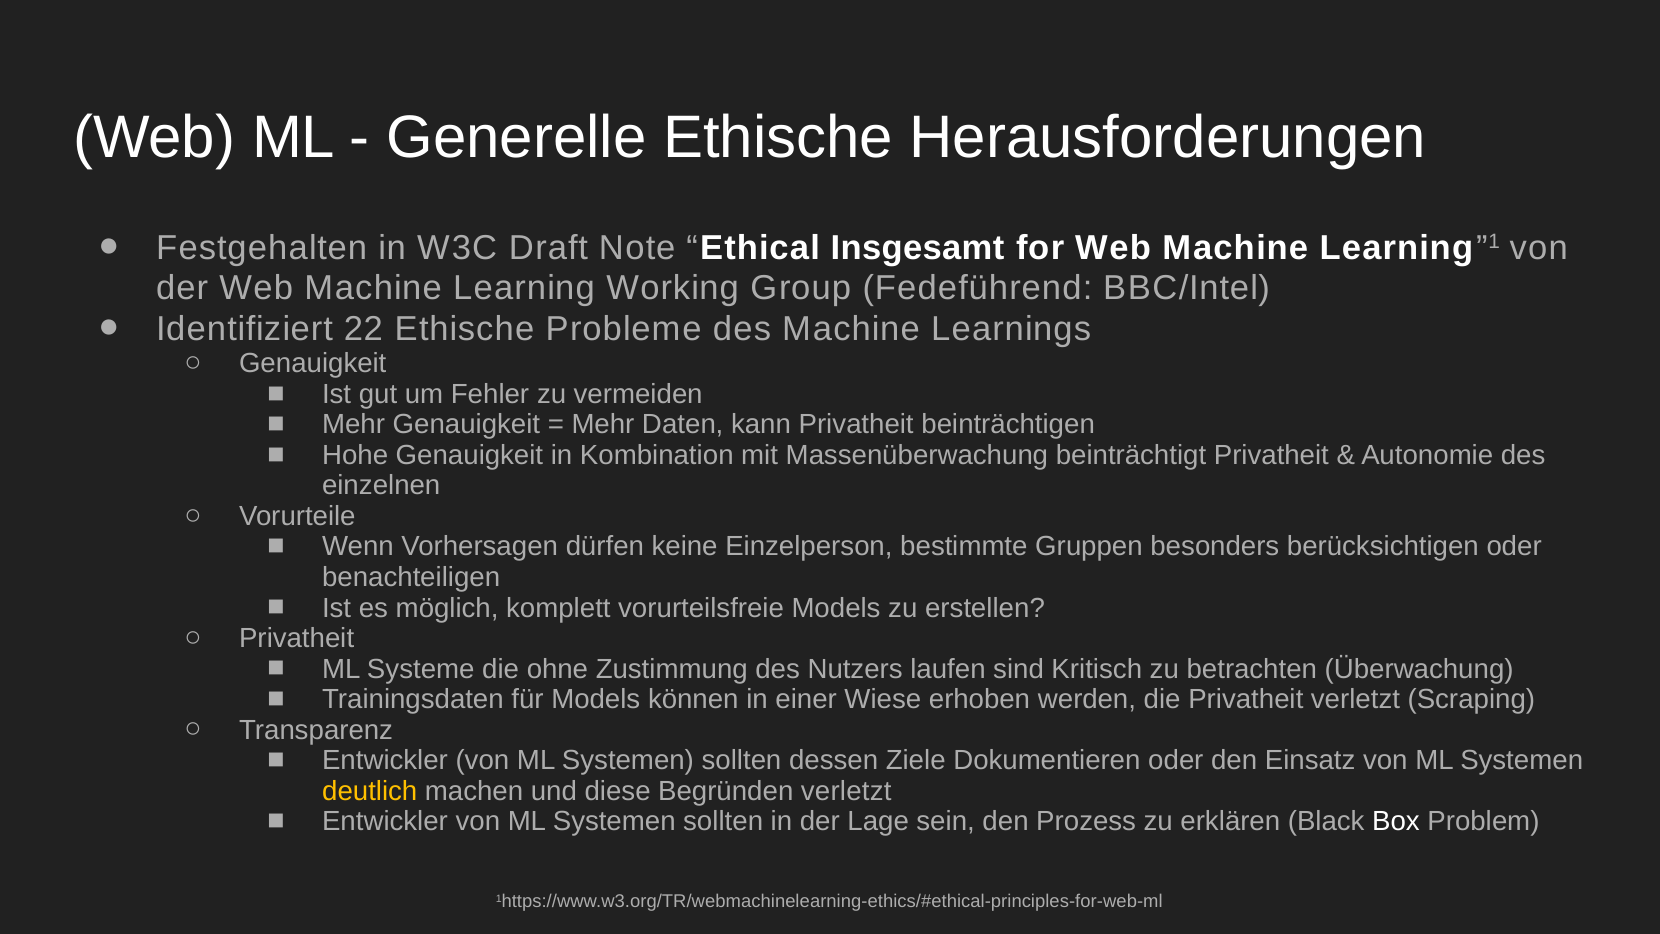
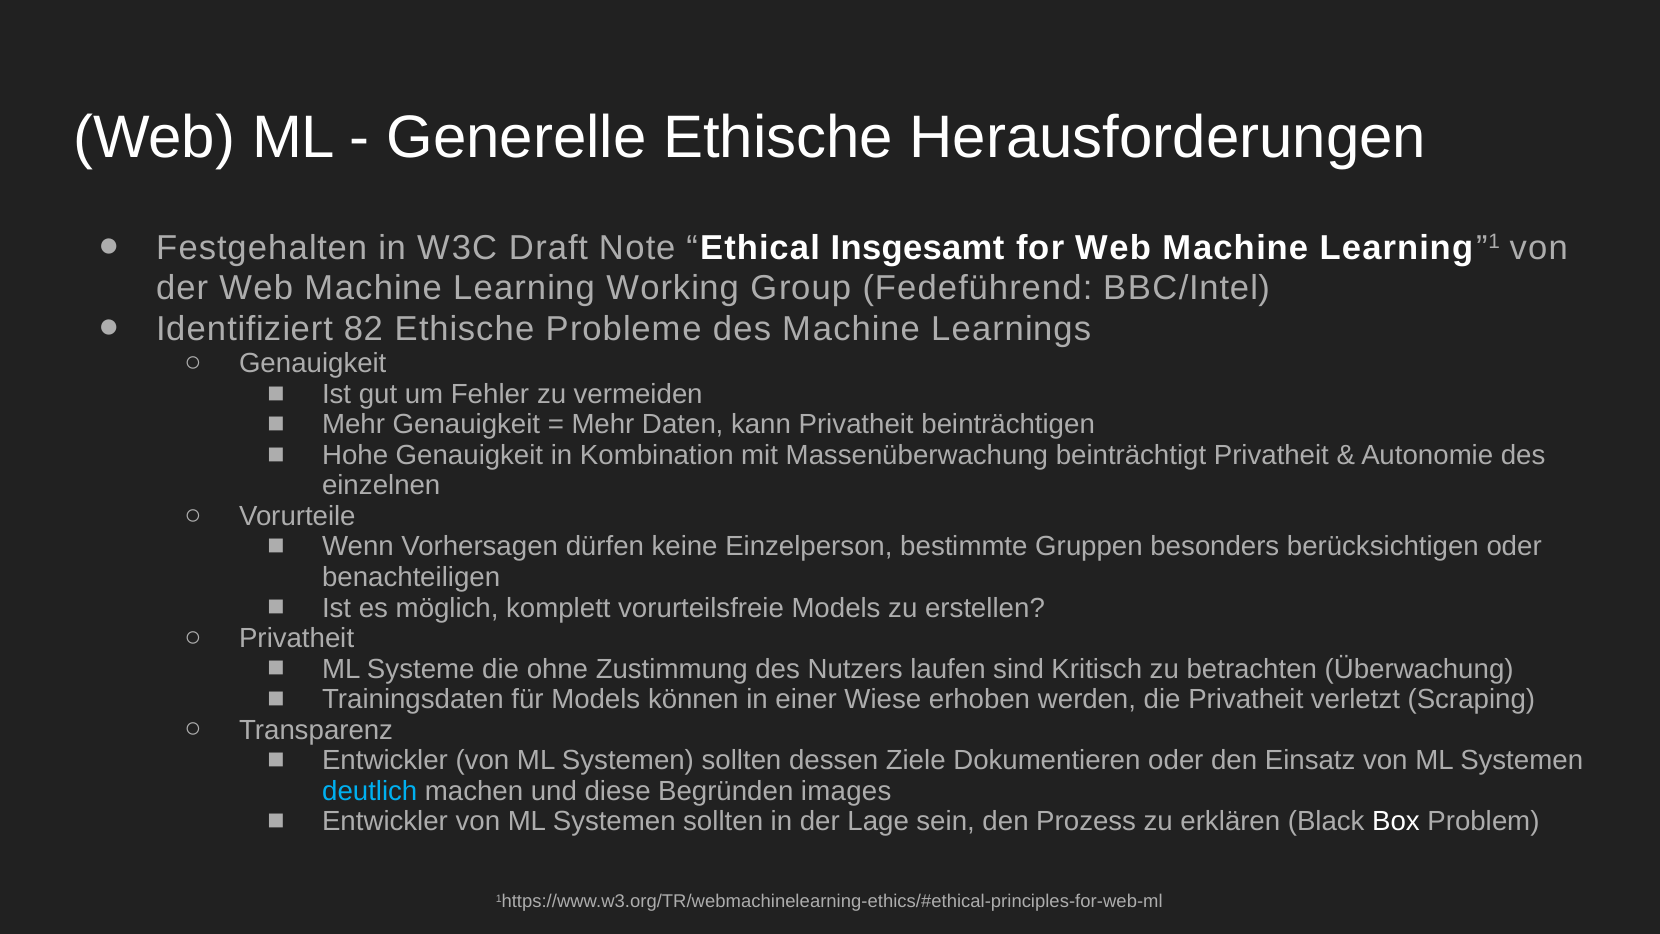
22: 22 -> 82
deutlich colour: yellow -> light blue
Begründen verletzt: verletzt -> images
